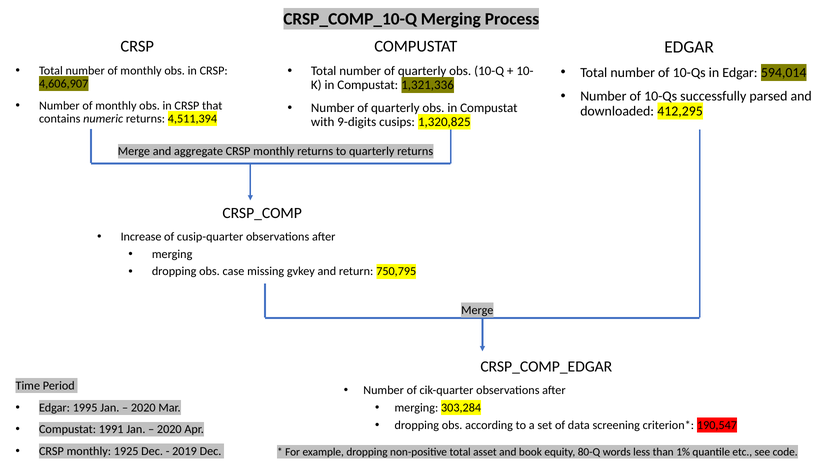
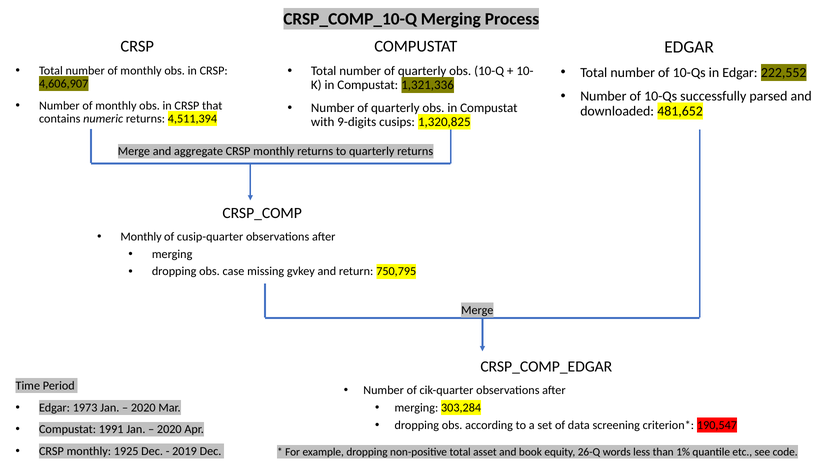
594,014: 594,014 -> 222,552
412,295: 412,295 -> 481,652
Increase at (141, 237): Increase -> Monthly
1995: 1995 -> 1973
80-Q: 80-Q -> 26-Q
